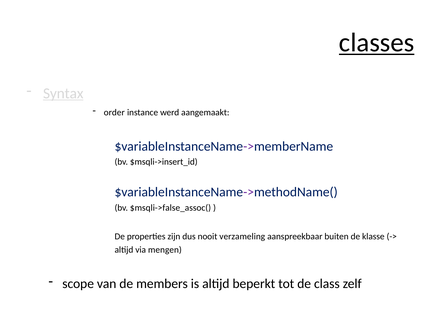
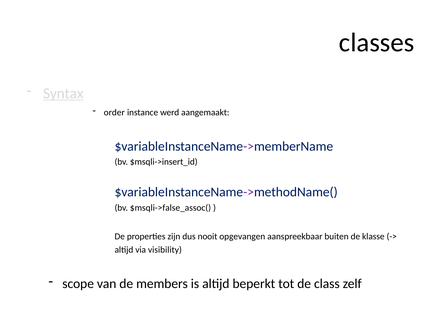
classes underline: present -> none
verzameling: verzameling -> opgevangen
mengen: mengen -> visibility
